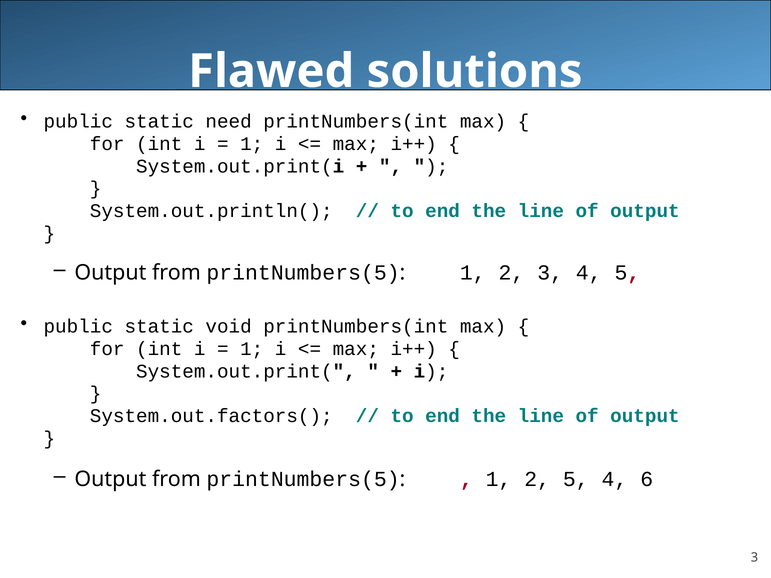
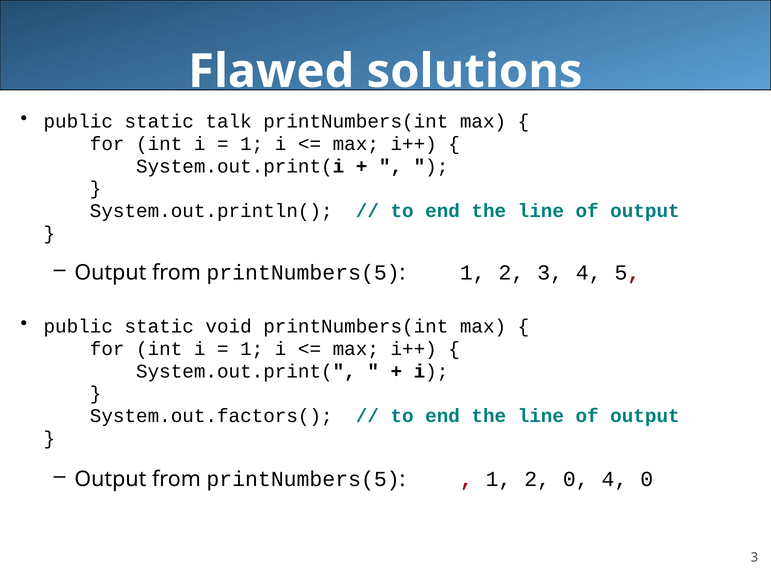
need: need -> talk
2 5: 5 -> 0
4 6: 6 -> 0
